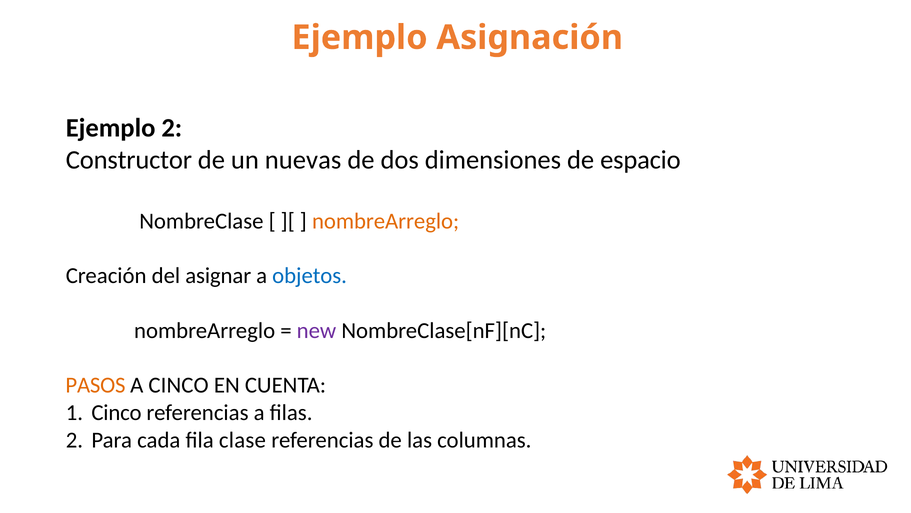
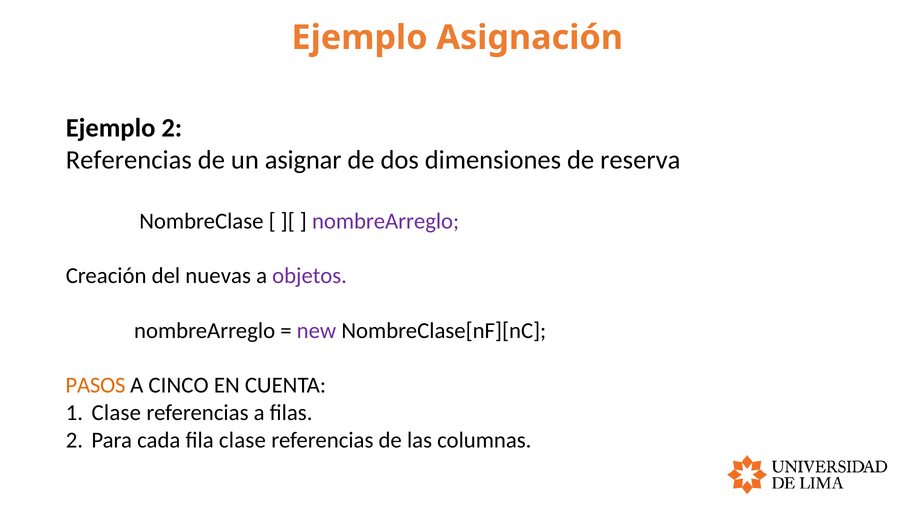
Constructor at (129, 160): Constructor -> Referencias
nuevas: nuevas -> asignar
espacio: espacio -> reserva
nombreArreglo at (386, 221) colour: orange -> purple
asignar: asignar -> nuevas
objetos colour: blue -> purple
Cinco at (116, 412): Cinco -> Clase
